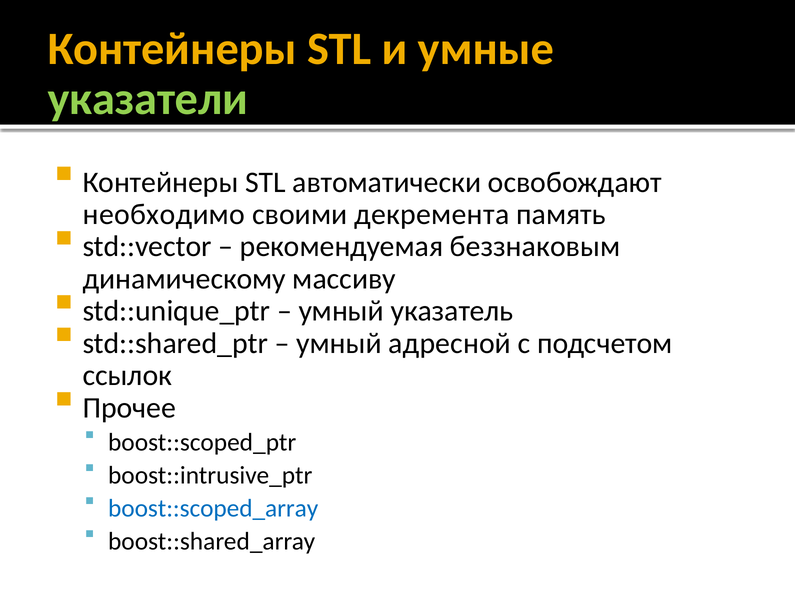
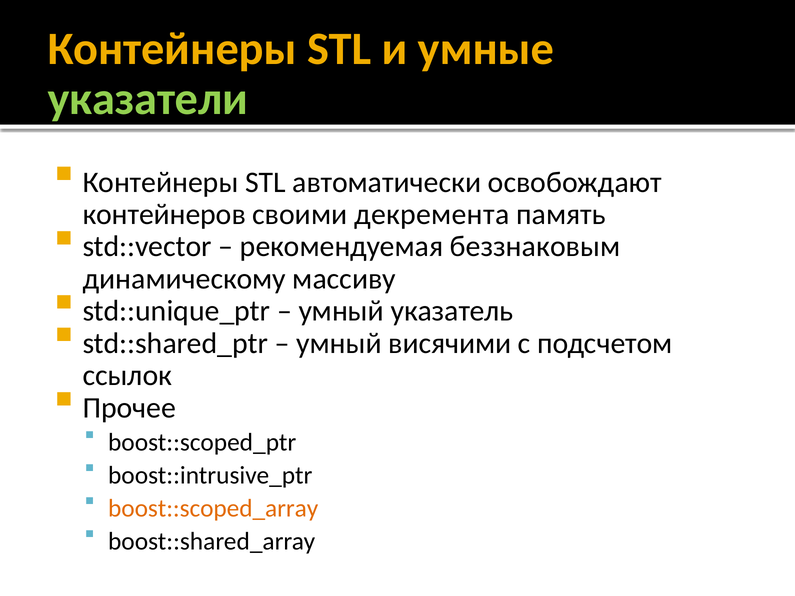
необходимо: необходимо -> контейнеров
адресной: адресной -> висячими
boost::scoped_array colour: blue -> orange
